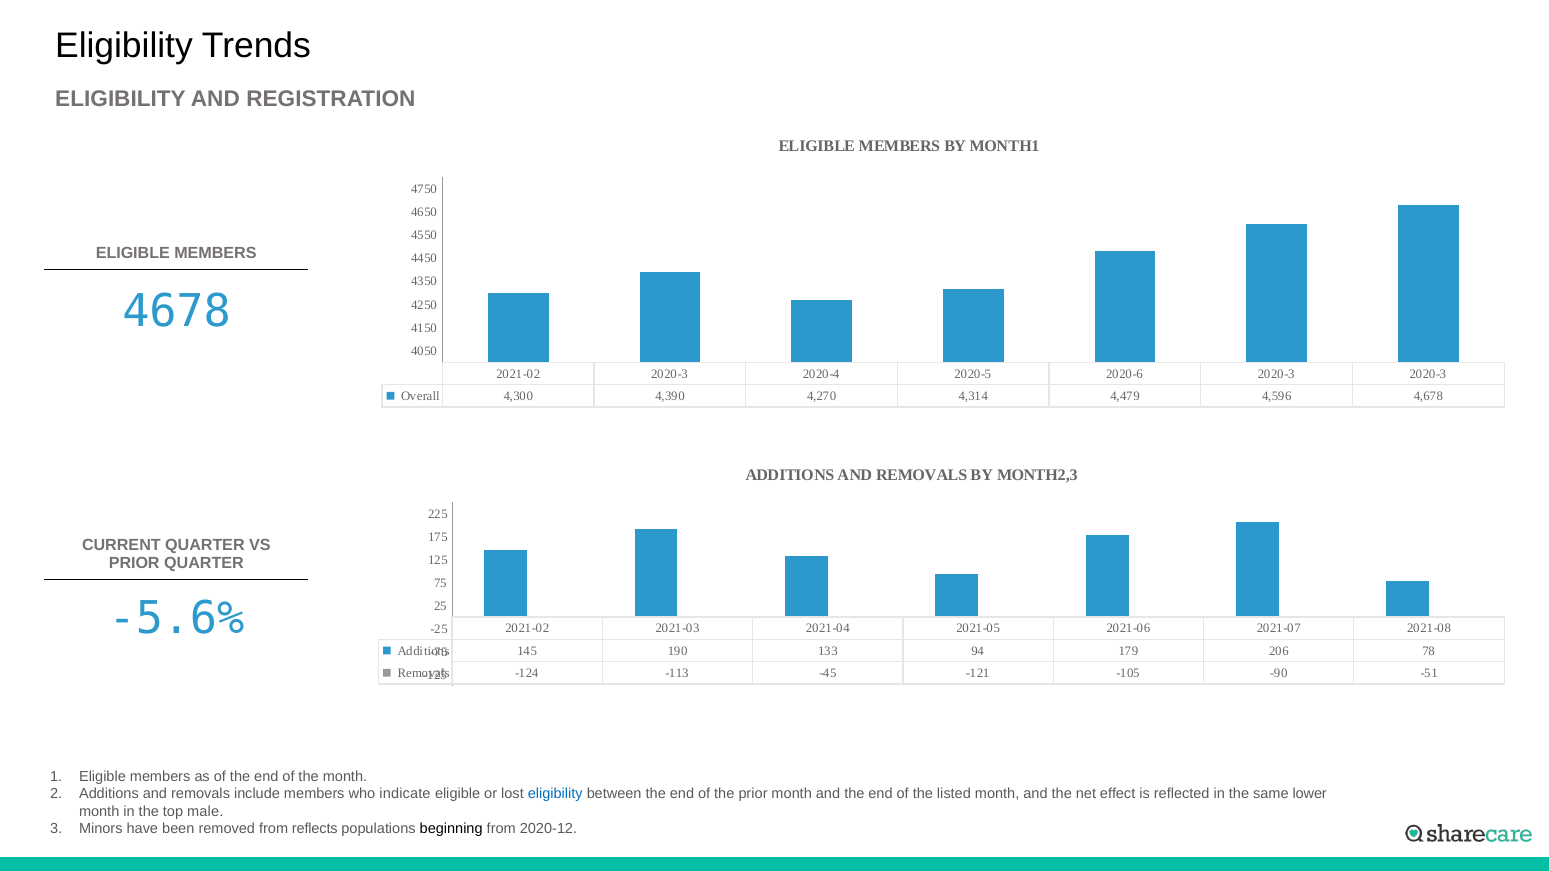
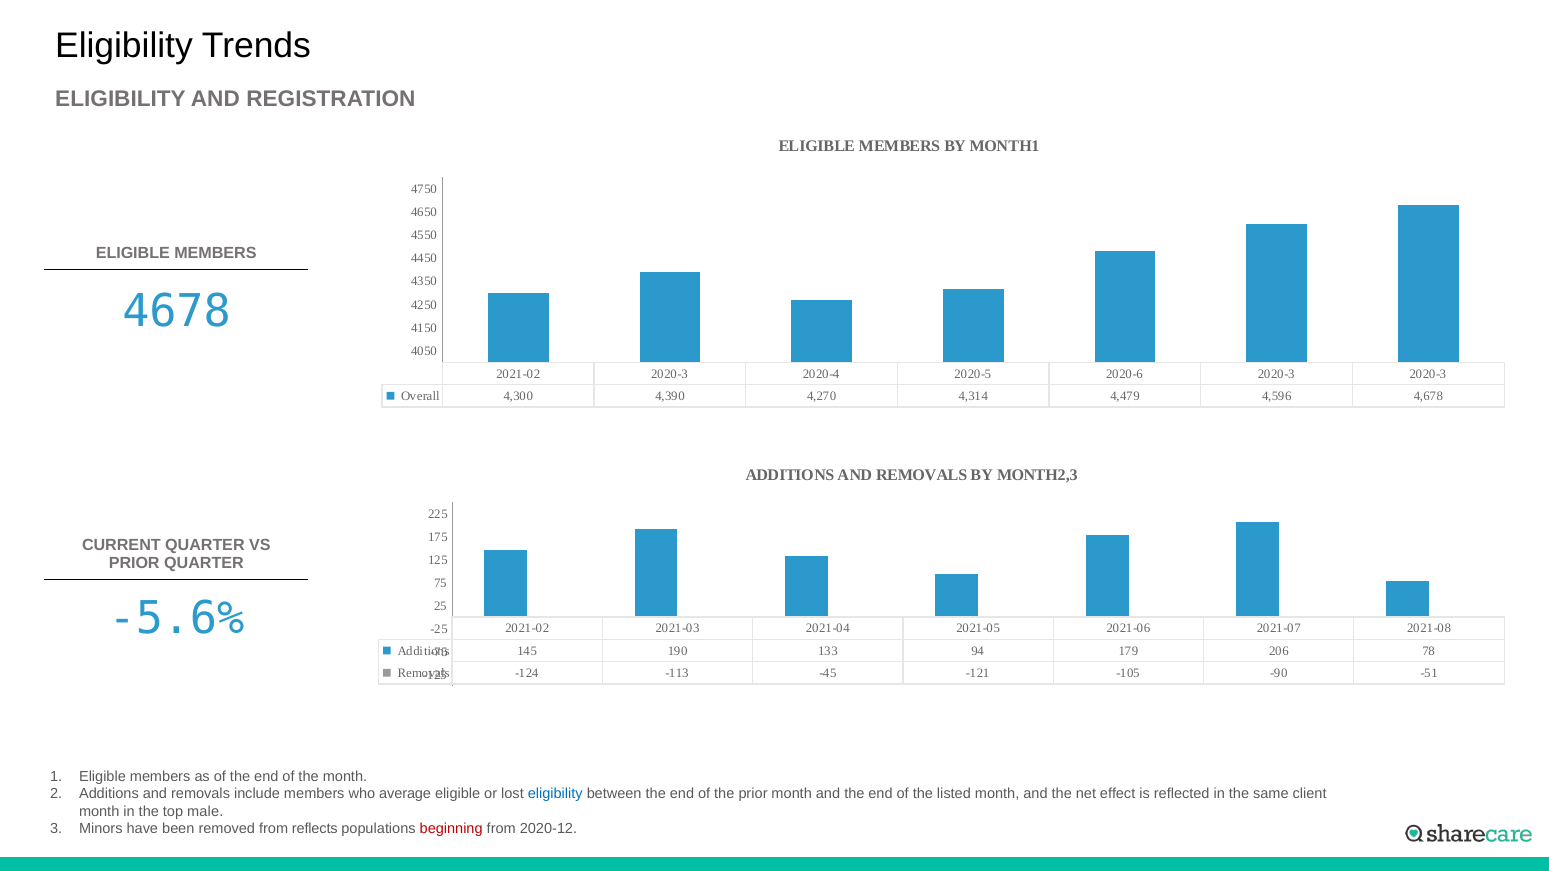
indicate: indicate -> average
lower: lower -> client
beginning colour: black -> red
